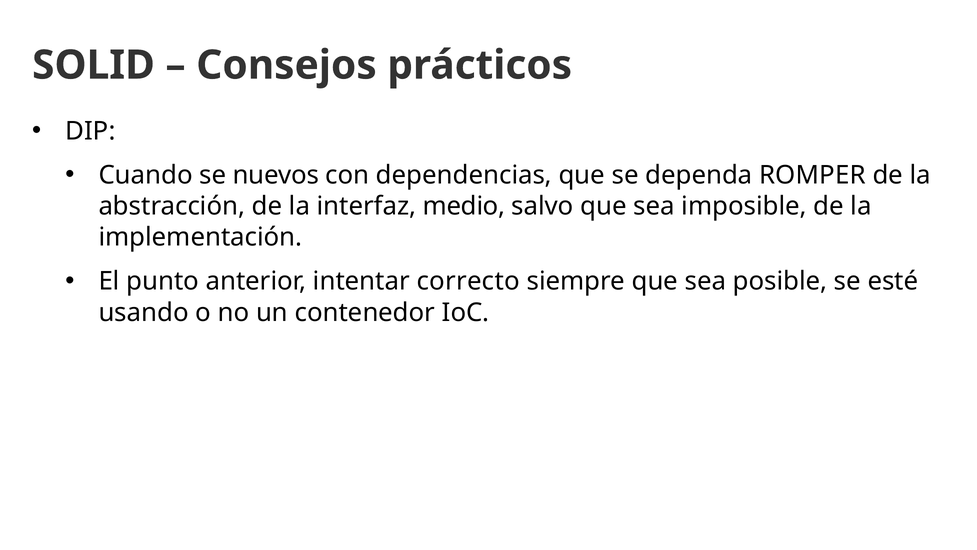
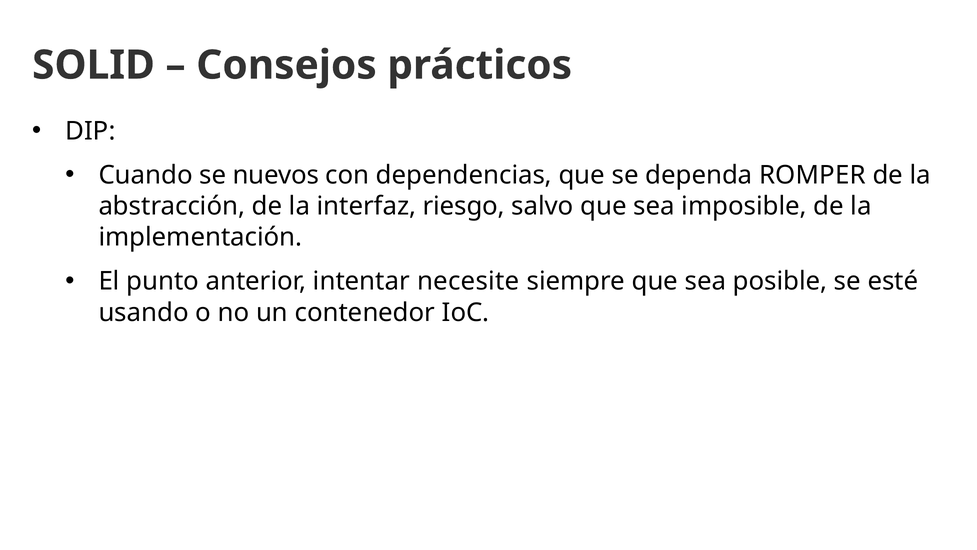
medio: medio -> riesgo
correcto: correcto -> necesite
